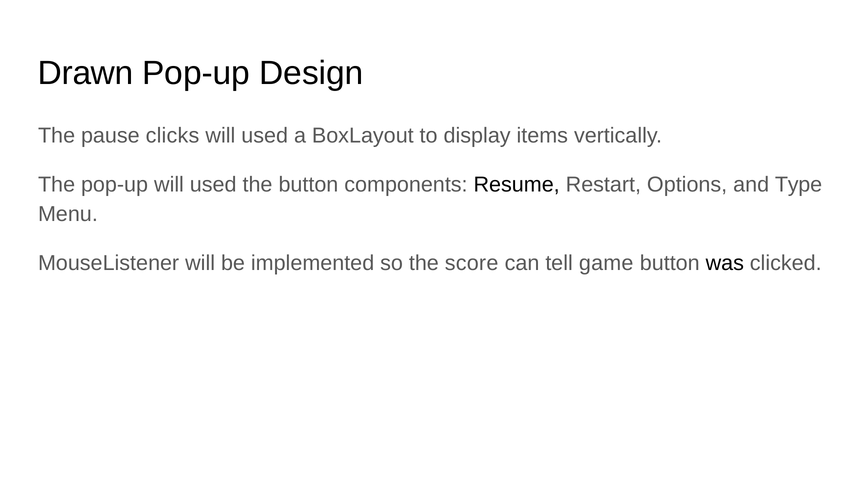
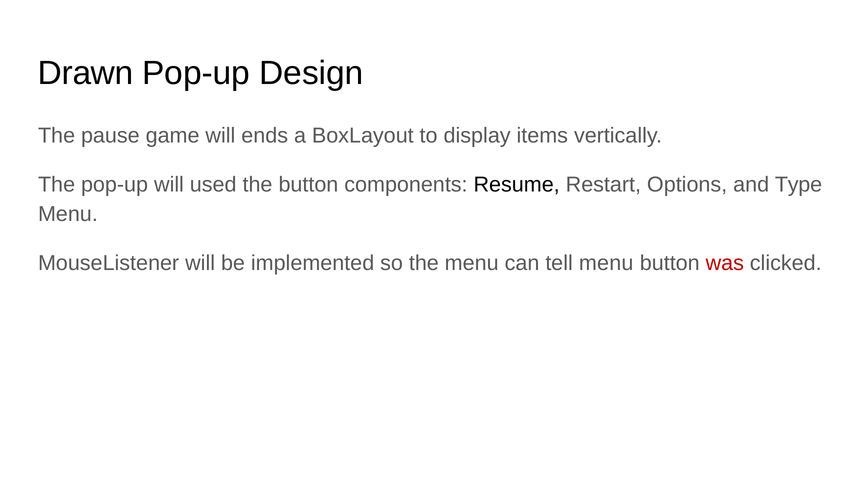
clicks: clicks -> game
used at (265, 136): used -> ends
the score: score -> menu
tell game: game -> menu
was colour: black -> red
